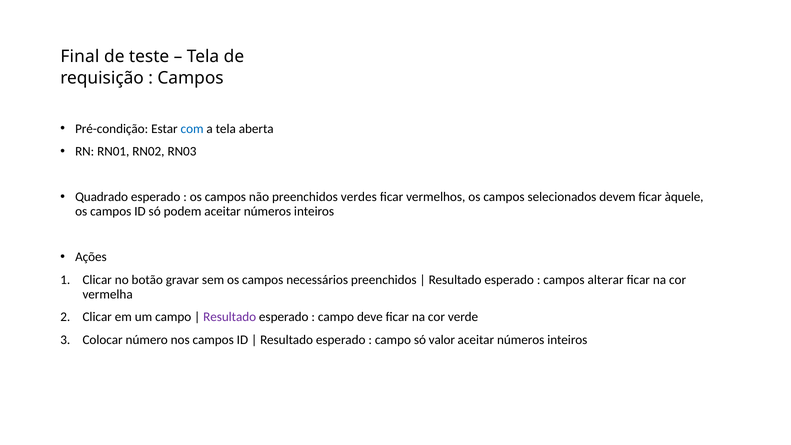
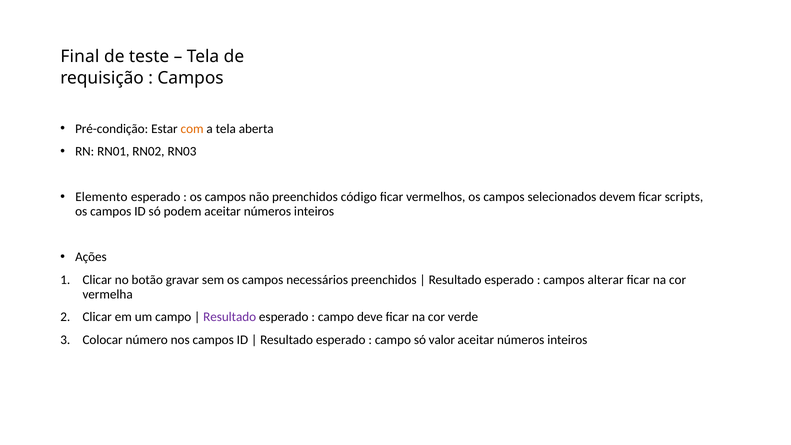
com colour: blue -> orange
Quadrado: Quadrado -> Elemento
verdes: verdes -> código
àquele: àquele -> scripts
